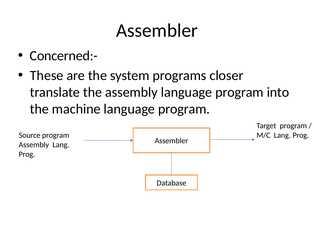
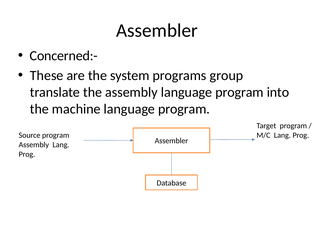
closer: closer -> group
